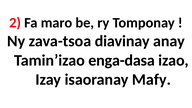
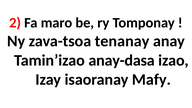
diavinay: diavinay -> tenanay
enga-dasa: enga-dasa -> anay-dasa
